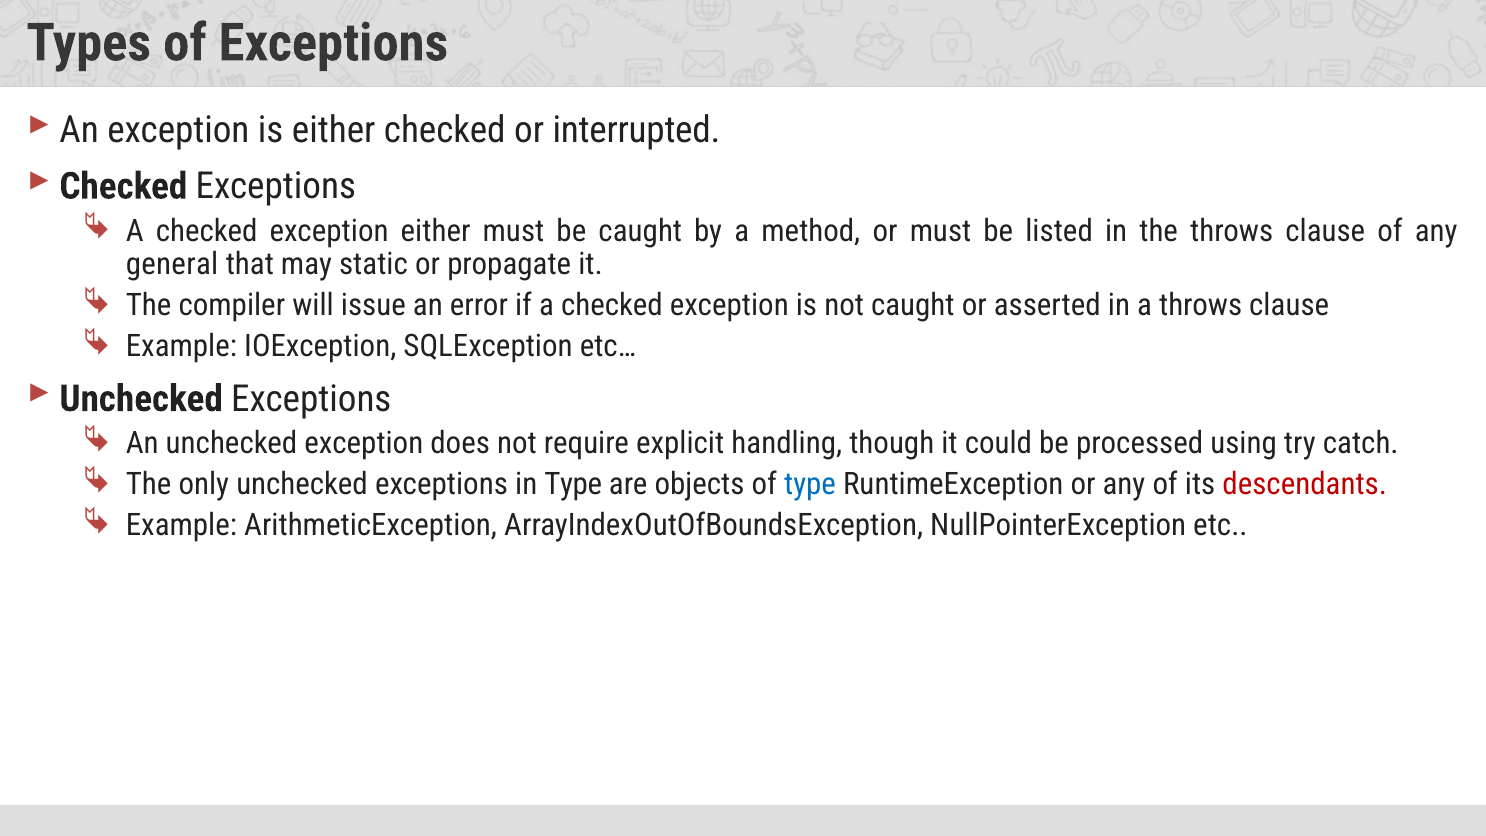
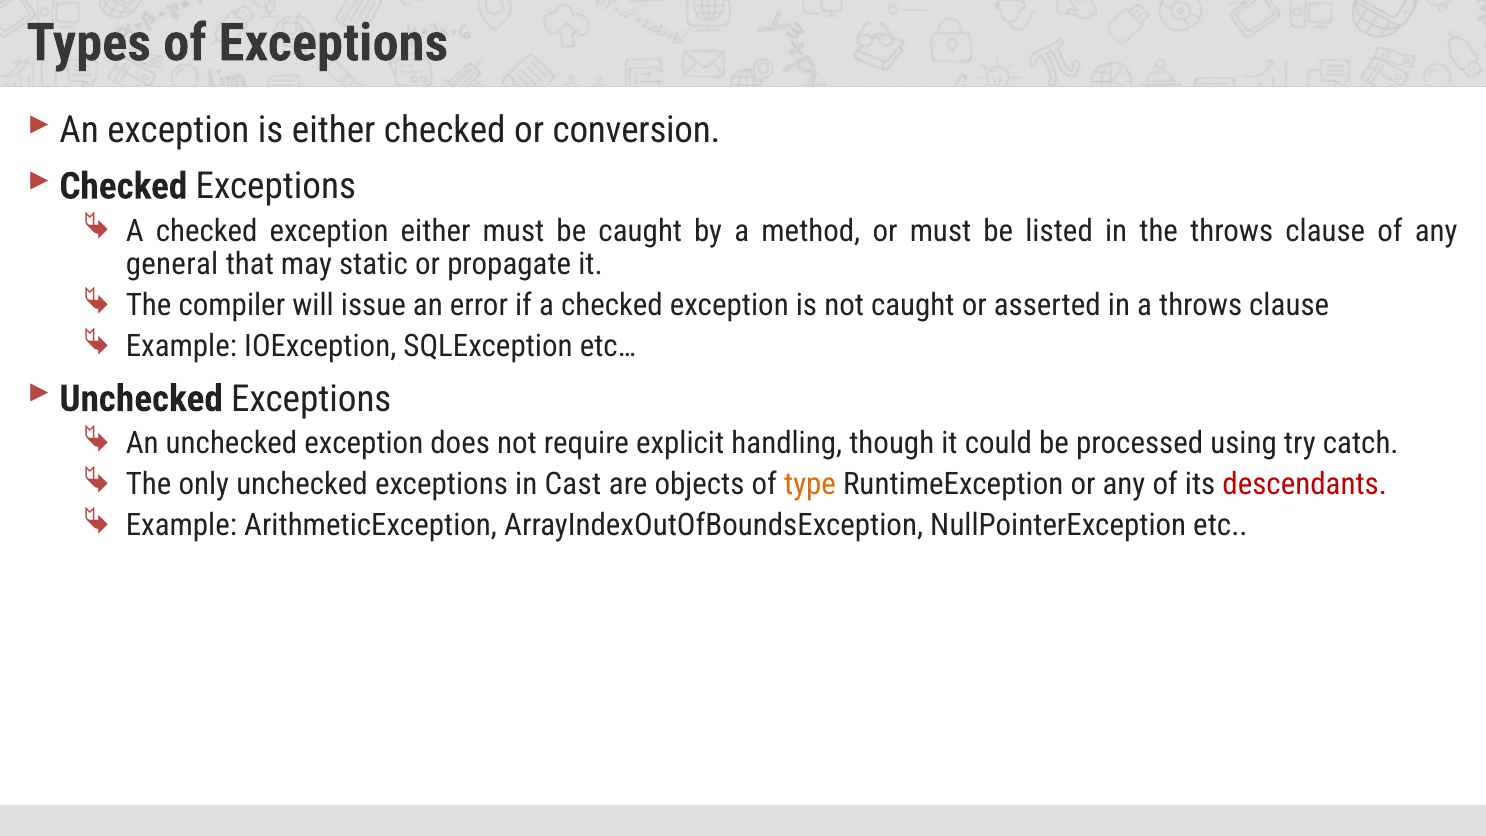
interrupted: interrupted -> conversion
in Type: Type -> Cast
type at (810, 484) colour: blue -> orange
